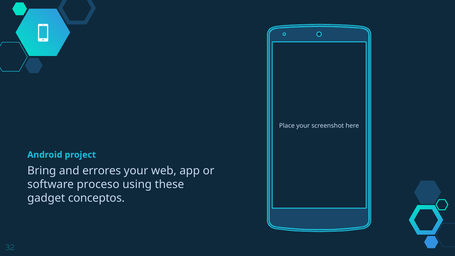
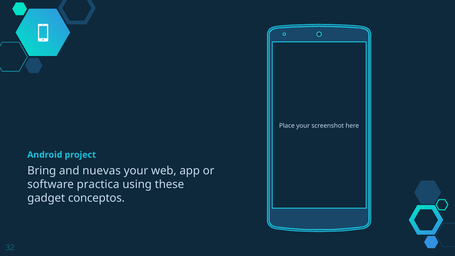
errores: errores -> nuevas
proceso: proceso -> practica
